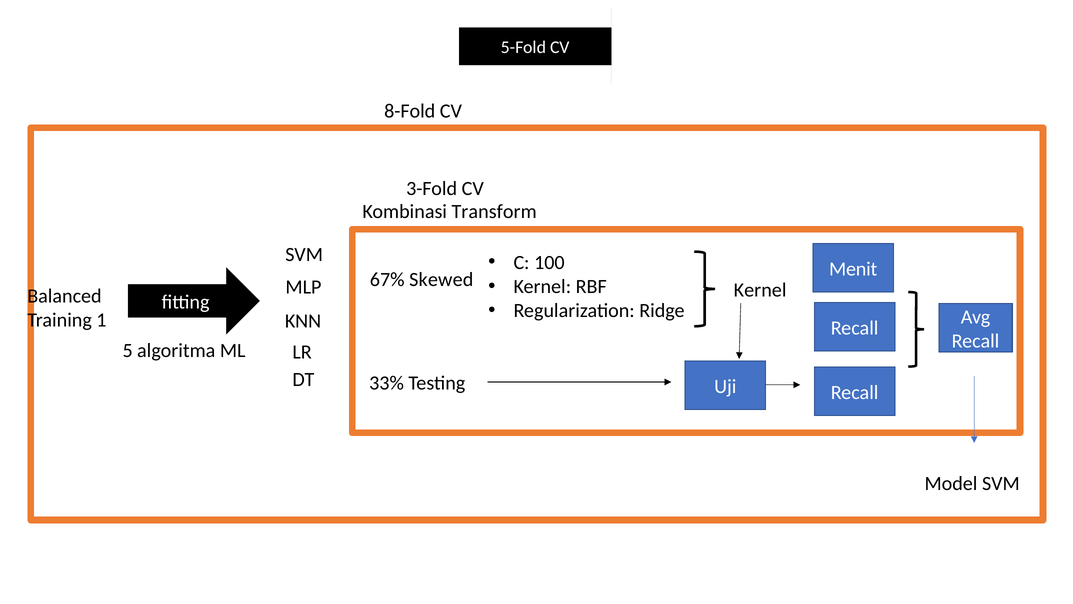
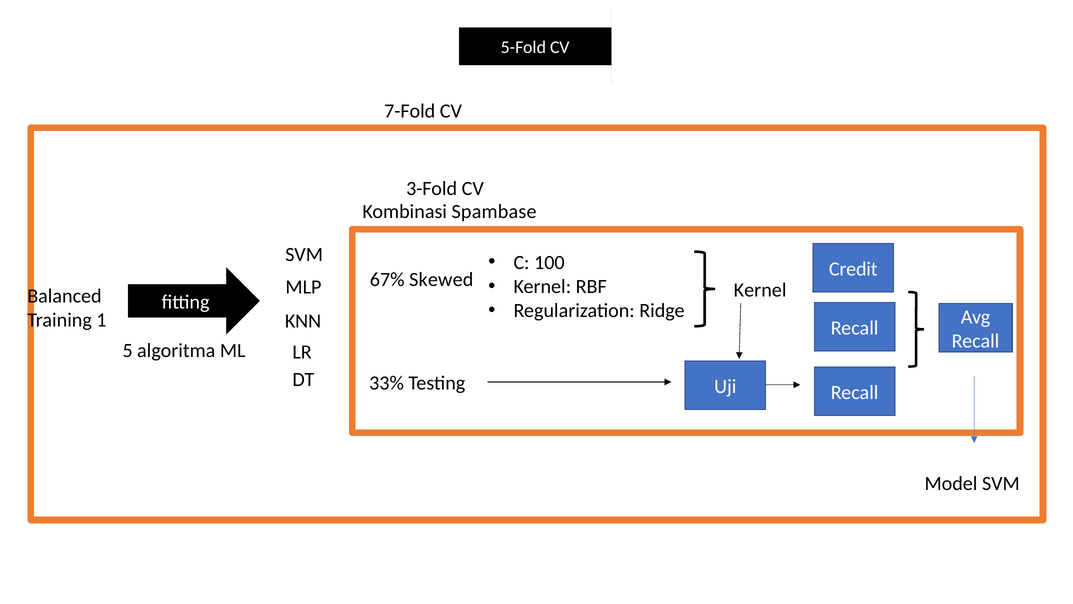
8-Fold: 8-Fold -> 7-Fold
Transform: Transform -> Spambase
Menit: Menit -> Credit
